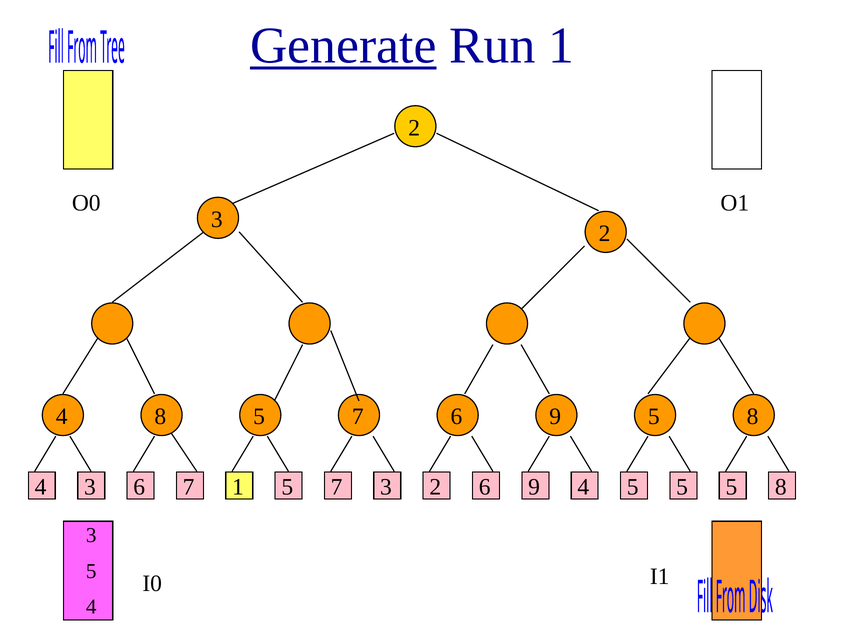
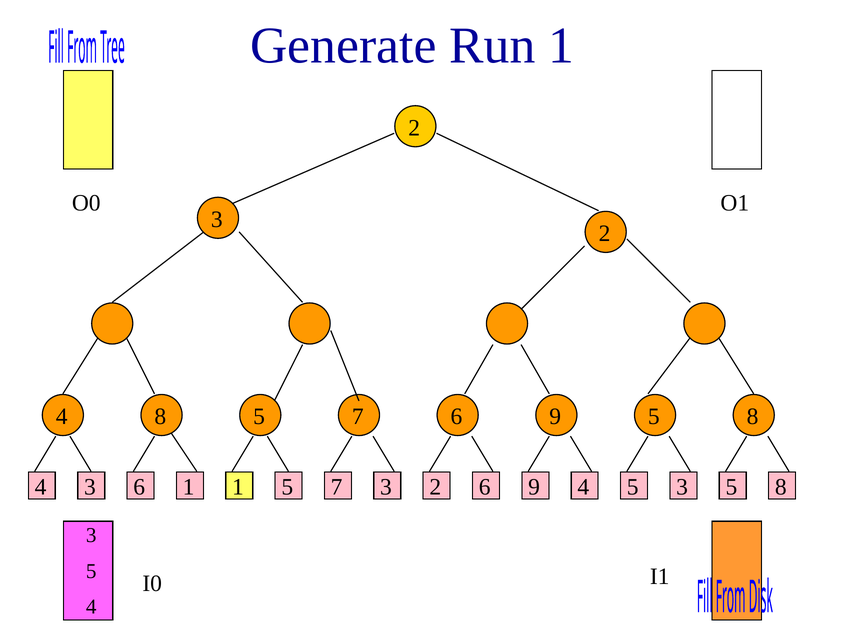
Generate underline: present -> none
6 7: 7 -> 1
4 5 5: 5 -> 3
